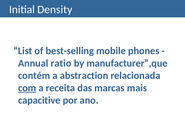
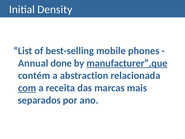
ratio: ratio -> done
manufacturer”,que underline: none -> present
capacitive: capacitive -> separados
